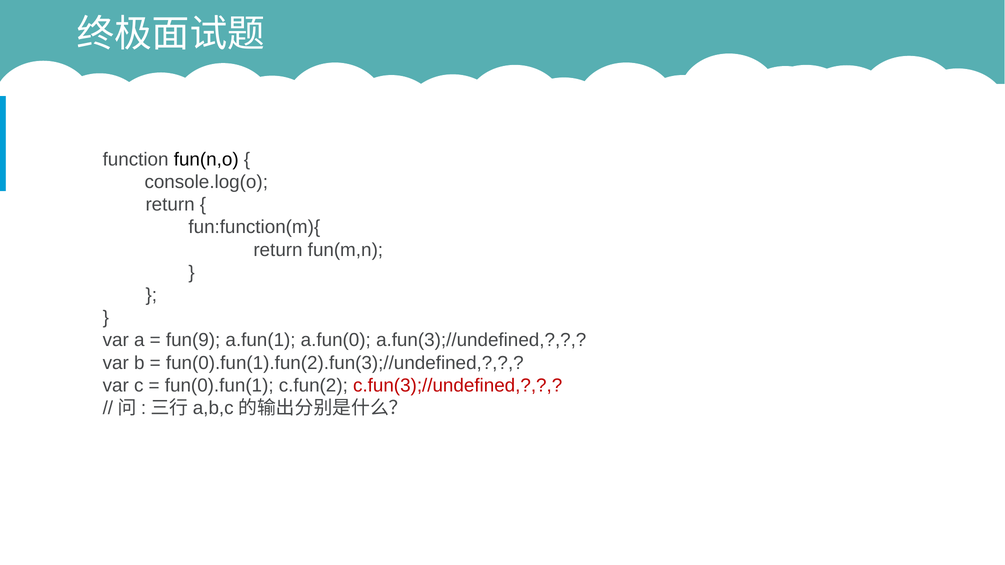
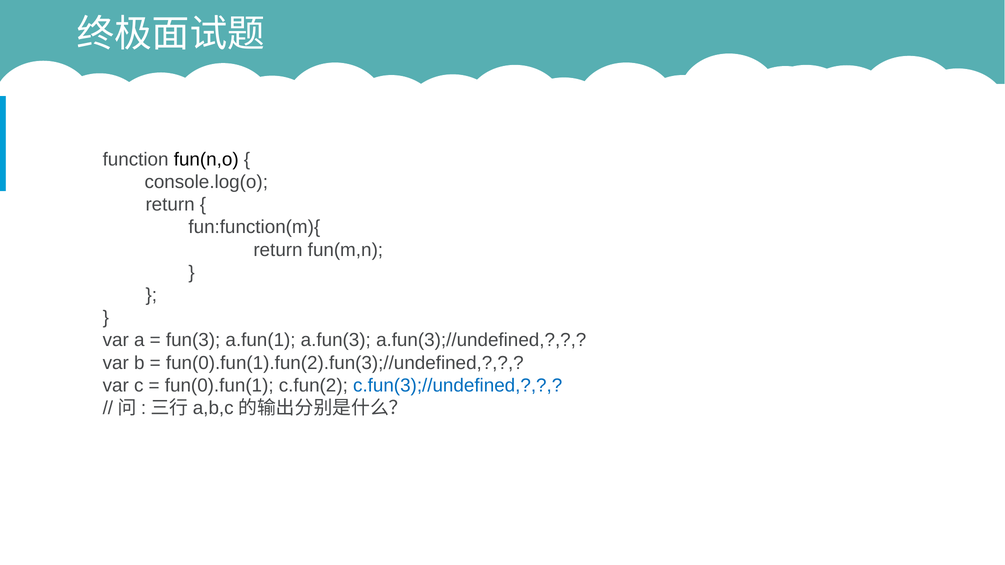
fun(9: fun(9 -> fun(3
a.fun(0: a.fun(0 -> a.fun(3
c.fun(3);//undefined colour: red -> blue
